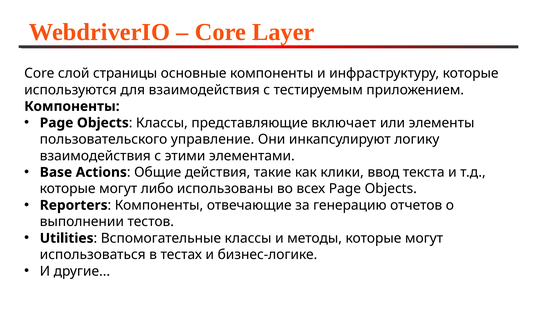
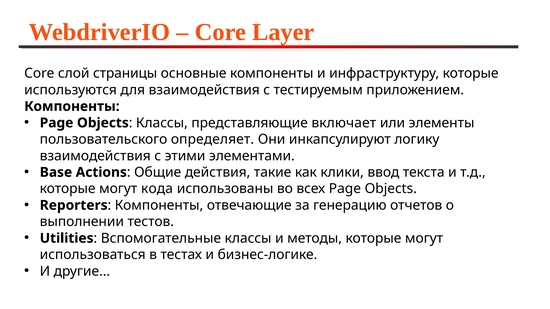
управление: управление -> определяет
либо: либо -> кода
